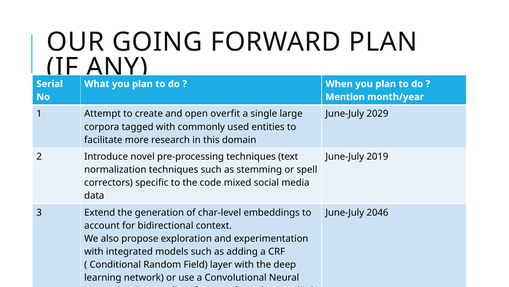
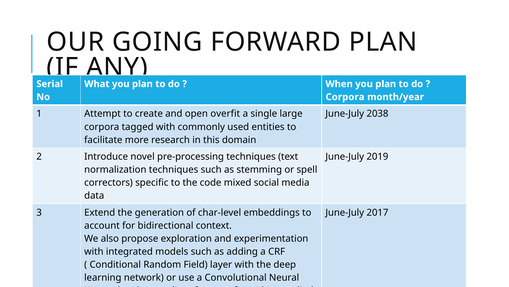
Mention at (345, 97): Mention -> Corpora
2029: 2029 -> 2038
2046: 2046 -> 2017
